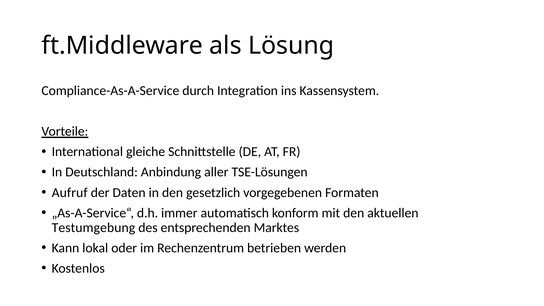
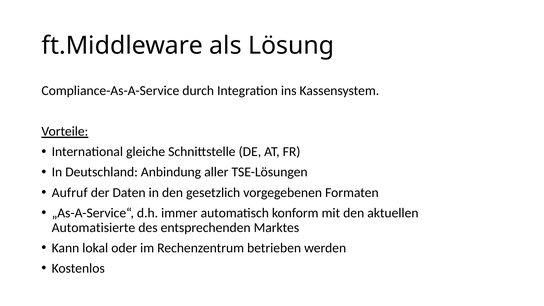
Testumgebung: Testumgebung -> Automatisierte
